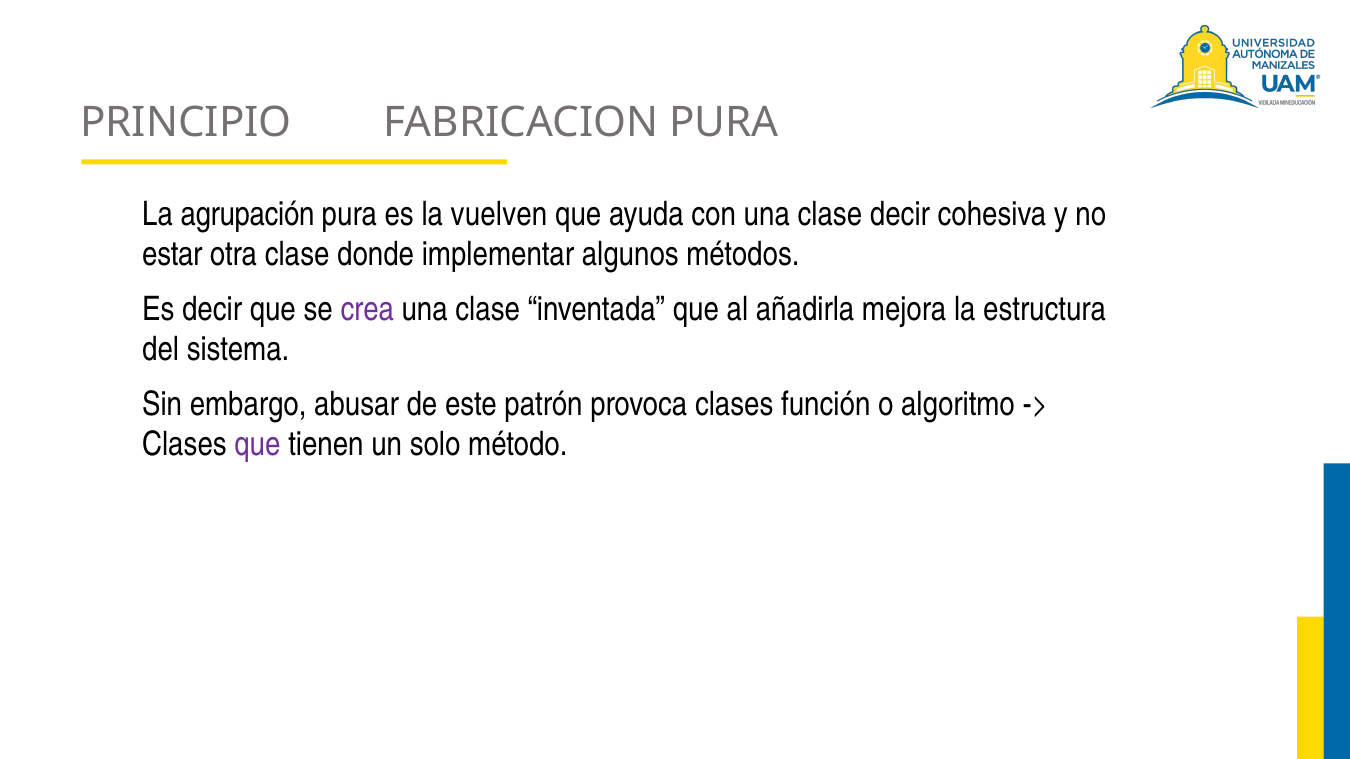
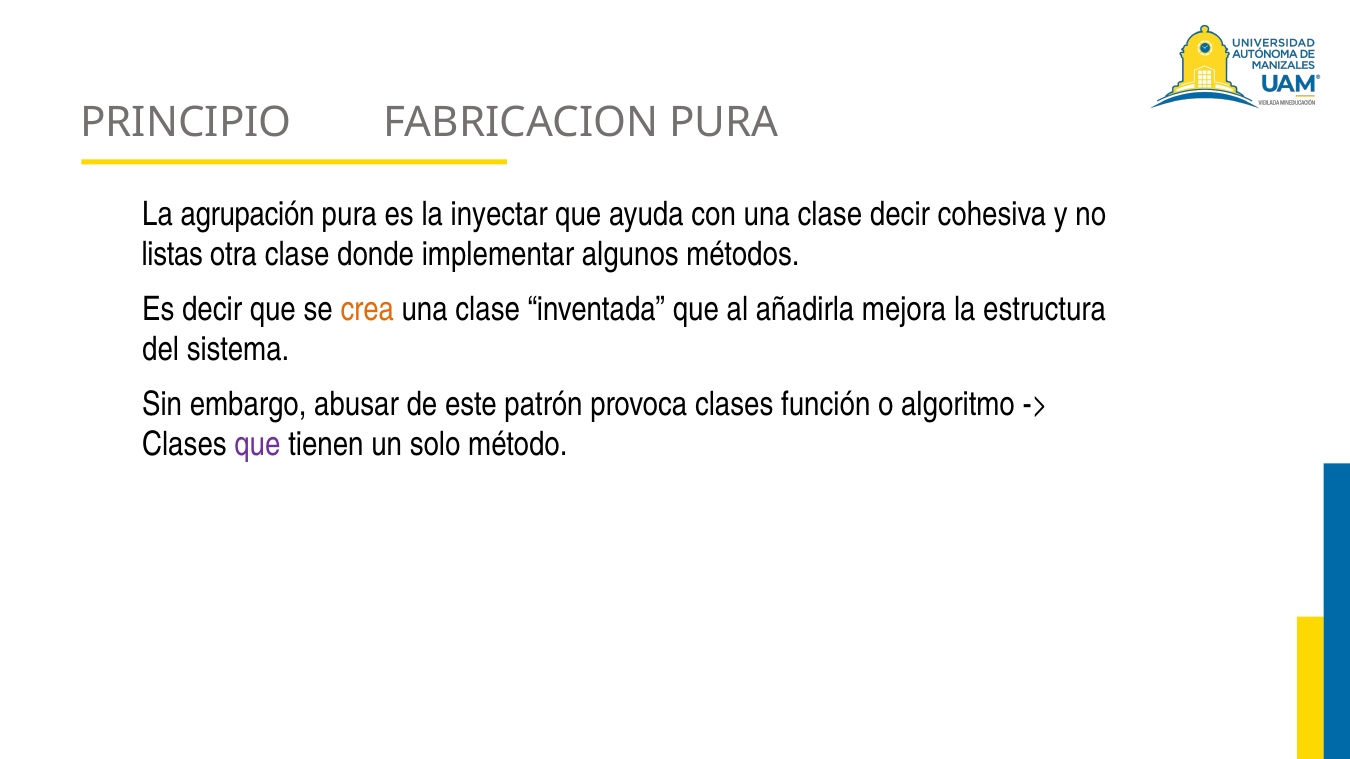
vuelven: vuelven -> inyectar
estar: estar -> listas
crea colour: purple -> orange
